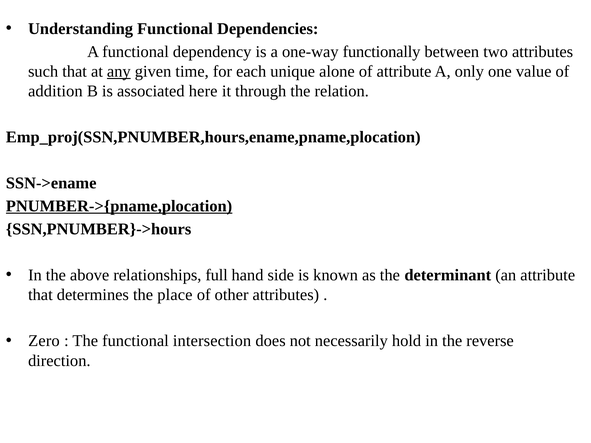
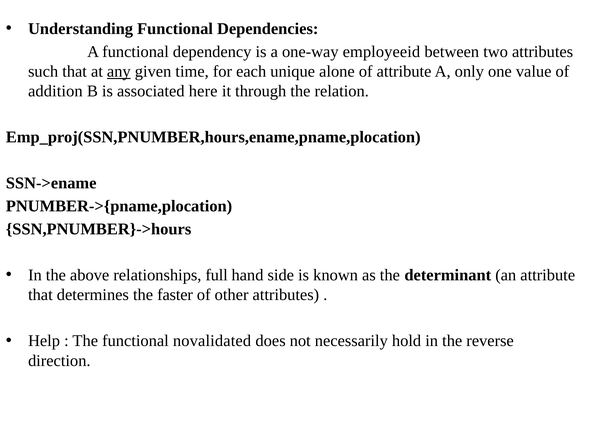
functionally: functionally -> employeeid
PNUMBER->{pname,plocation underline: present -> none
place: place -> faster
Zero: Zero -> Help
intersection: intersection -> novalidated
